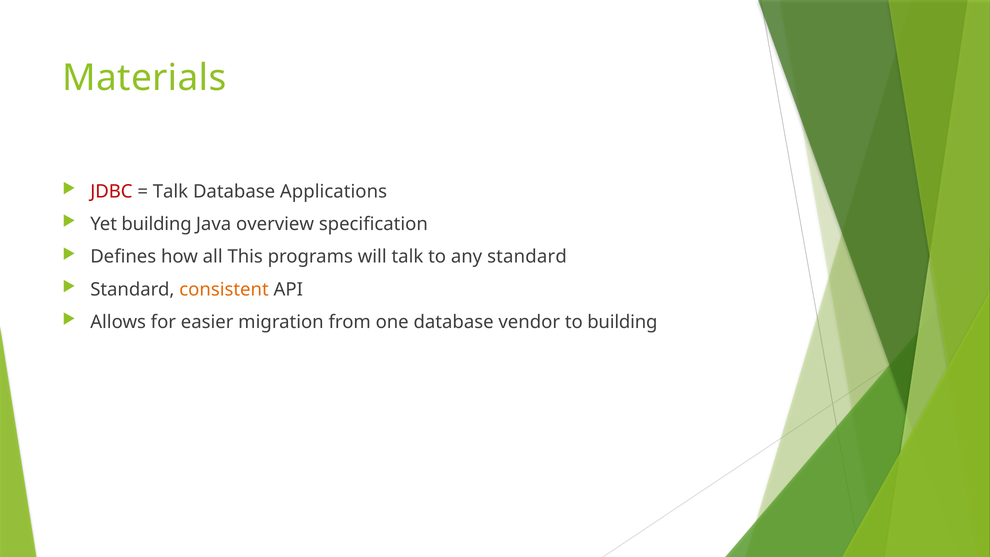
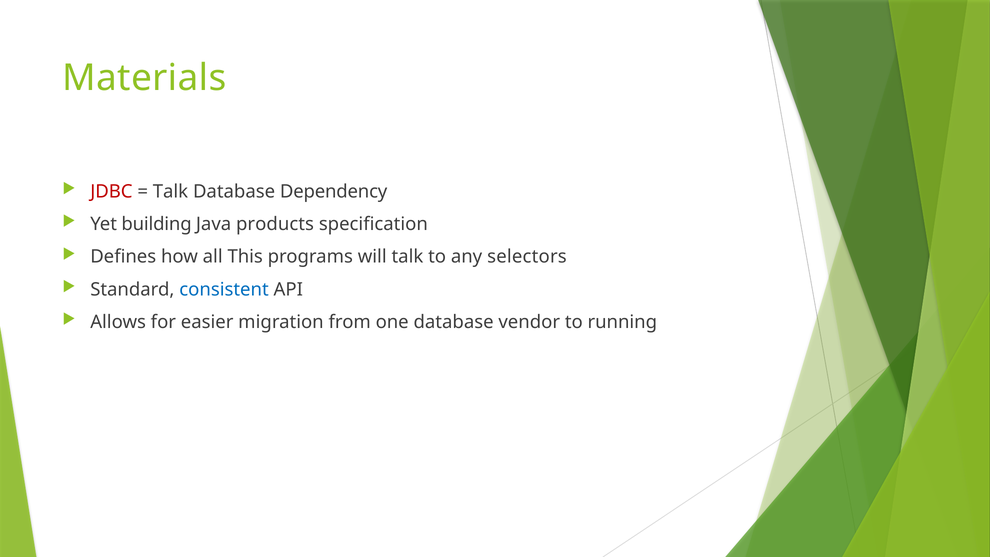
Applications: Applications -> Dependency
overview: overview -> products
any standard: standard -> selectors
consistent colour: orange -> blue
to building: building -> running
